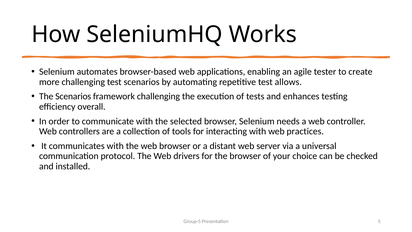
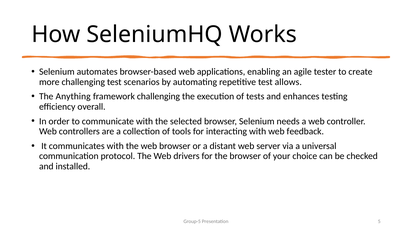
The Scenarios: Scenarios -> Anything
practices: practices -> feedback
